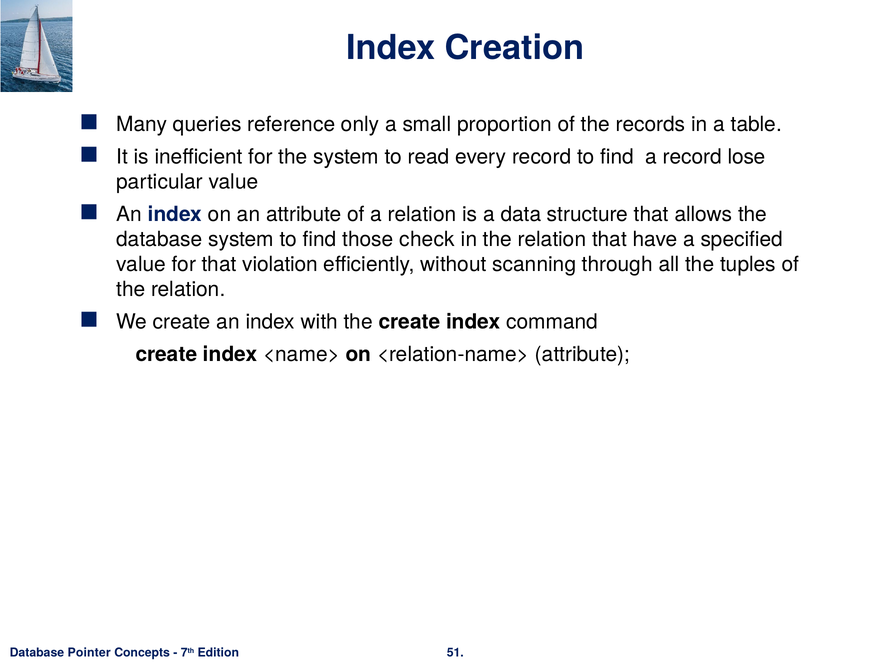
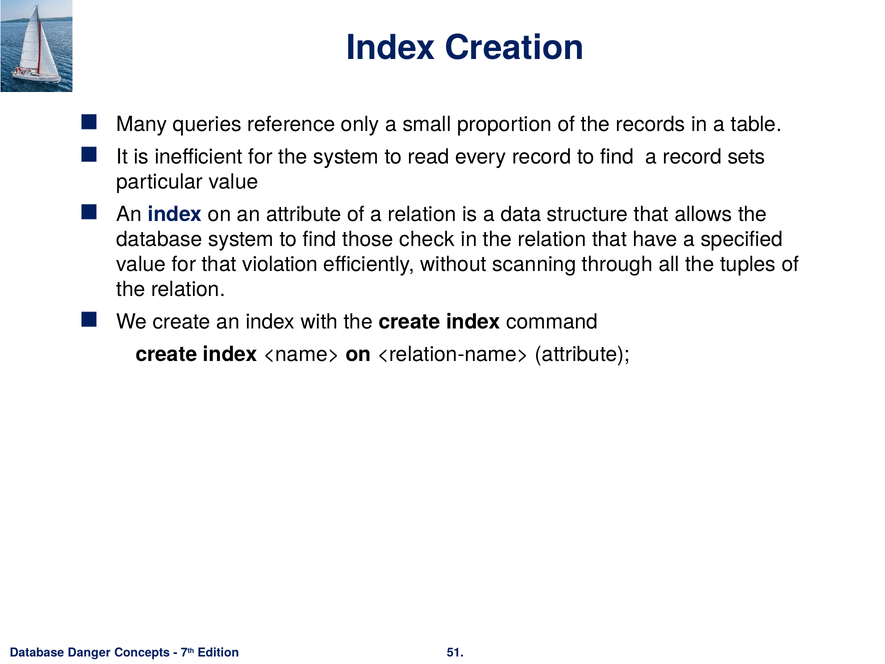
lose: lose -> sets
Pointer: Pointer -> Danger
